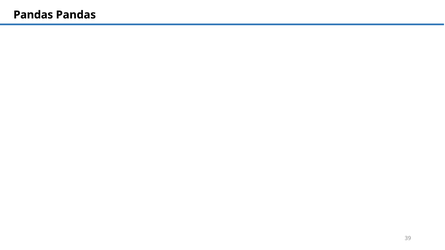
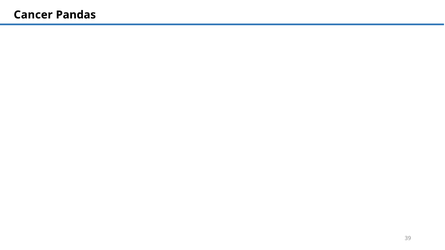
Pandas at (33, 15): Pandas -> Cancer
